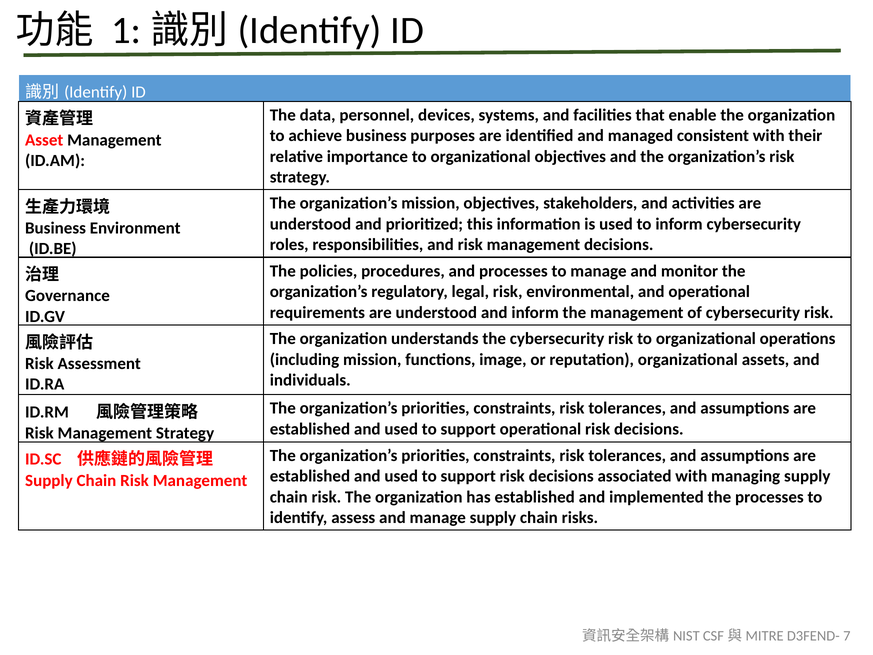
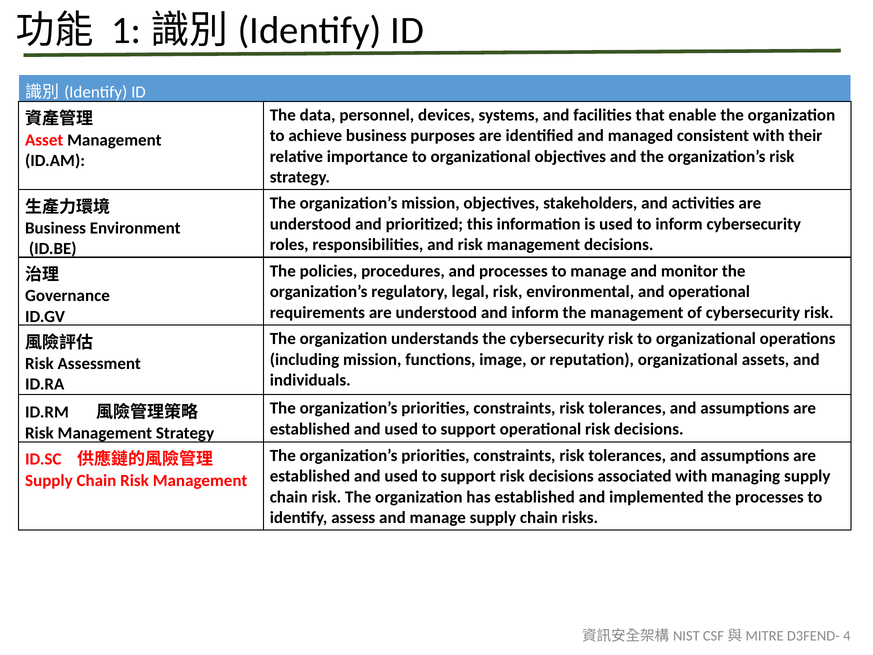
7: 7 -> 4
